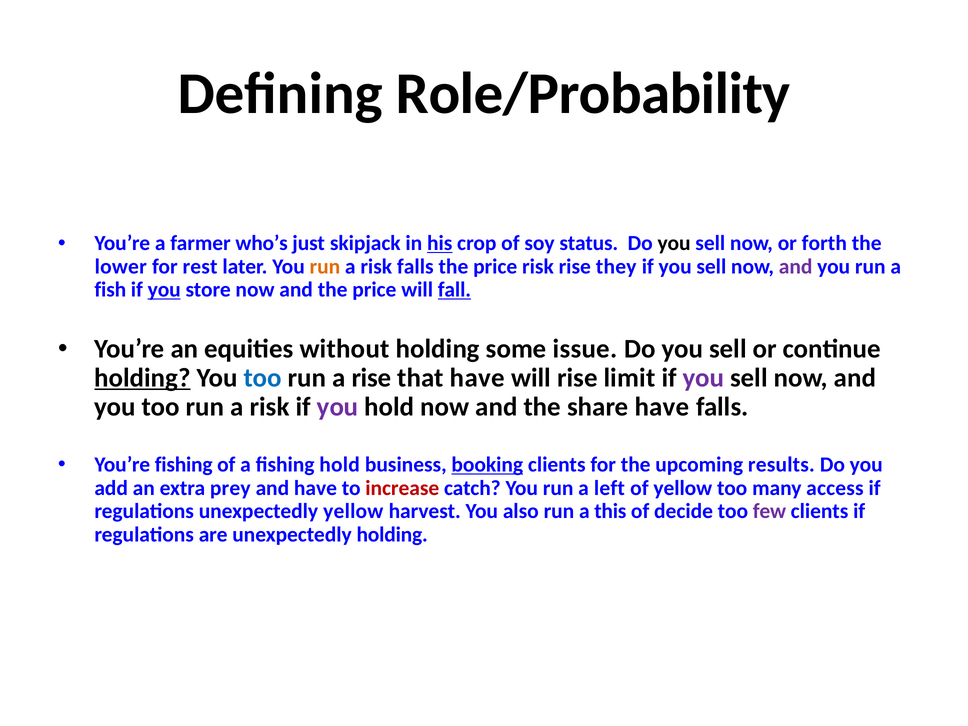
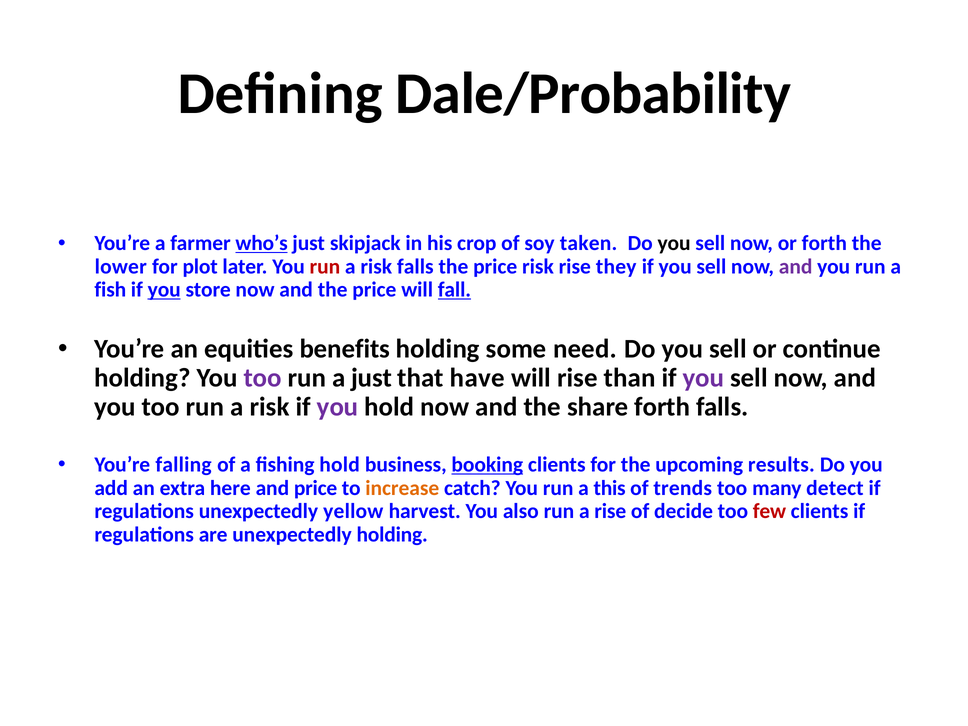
Role/Probability: Role/Probability -> Dale/Probability
who’s underline: none -> present
his underline: present -> none
status: status -> taken
rest: rest -> plot
run at (325, 267) colour: orange -> red
without: without -> benefits
issue: issue -> need
holding at (142, 378) underline: present -> none
too at (263, 378) colour: blue -> purple
a rise: rise -> just
limit: limit -> than
share have: have -> forth
You’re fishing: fishing -> falling
prey: prey -> here
and have: have -> price
increase colour: red -> orange
left: left -> this
of yellow: yellow -> trends
access: access -> detect
a this: this -> rise
few colour: purple -> red
